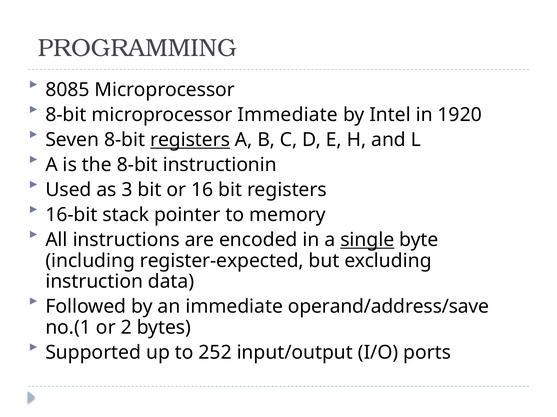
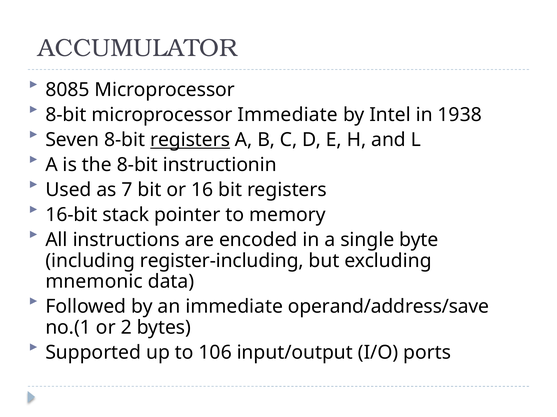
PROGRAMMING: PROGRAMMING -> ACCUMULATOR
1920: 1920 -> 1938
3: 3 -> 7
single underline: present -> none
register-expected: register-expected -> register-including
instruction: instruction -> mnemonic
252: 252 -> 106
